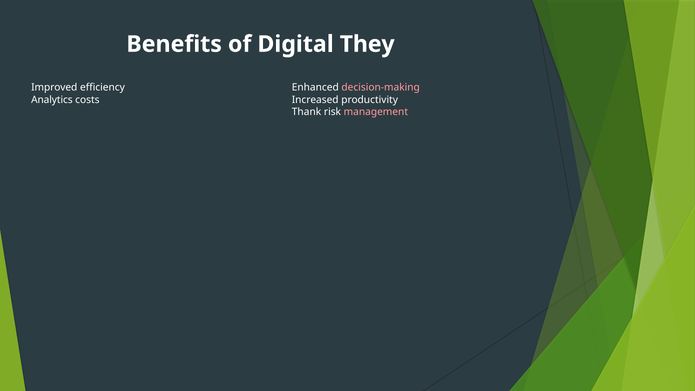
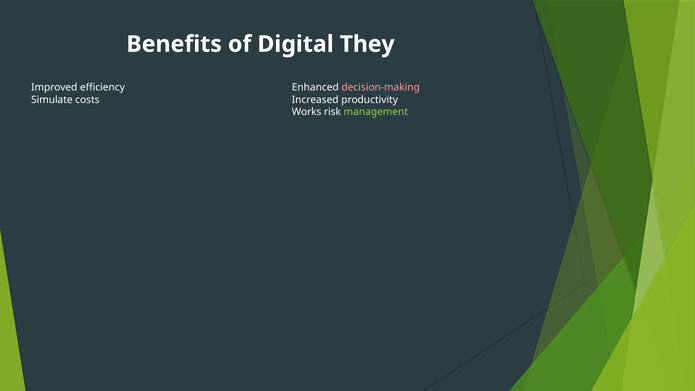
Analytics: Analytics -> Simulate
Thank: Thank -> Works
management colour: pink -> light green
